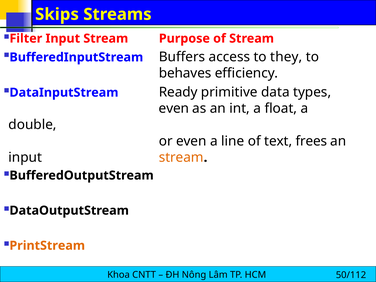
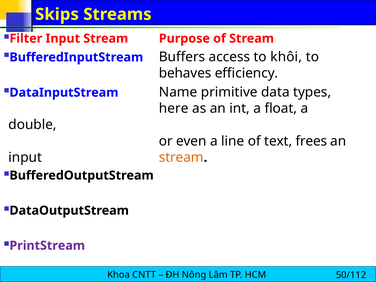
they: they -> khôi
Ready: Ready -> Name
even at (174, 108): even -> here
PrintStream colour: orange -> purple
